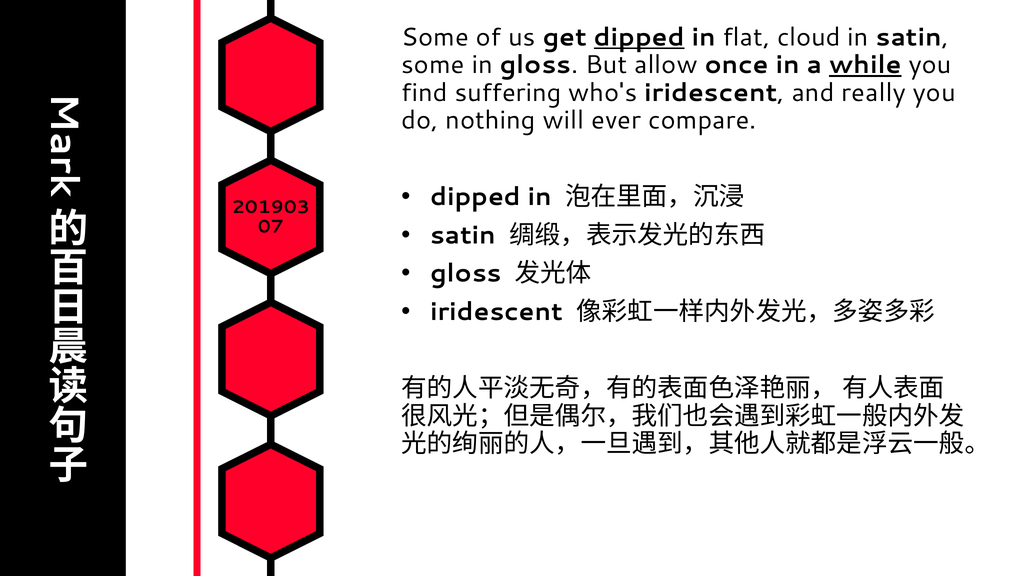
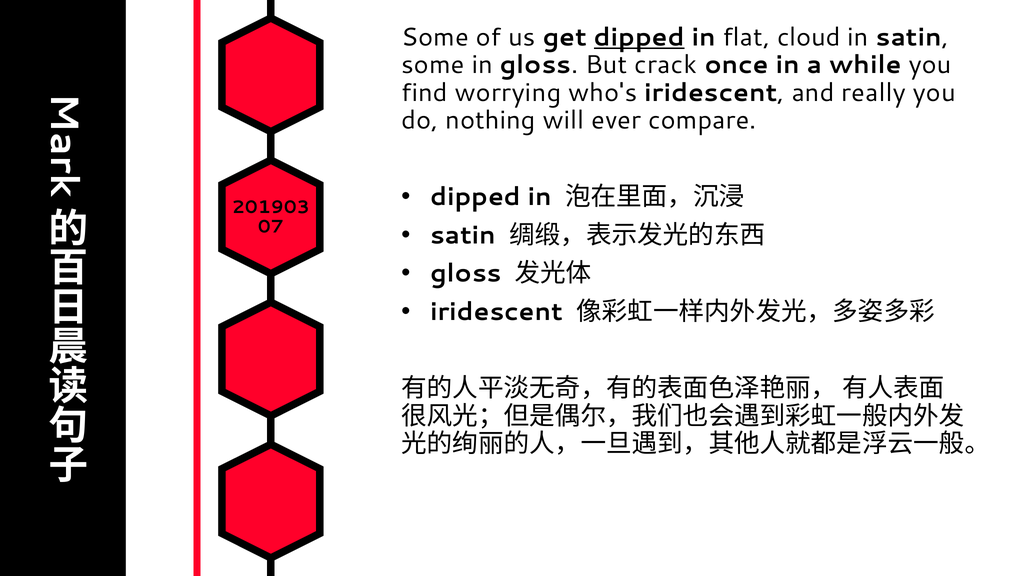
allow: allow -> crack
while underline: present -> none
suffering: suffering -> worrying
